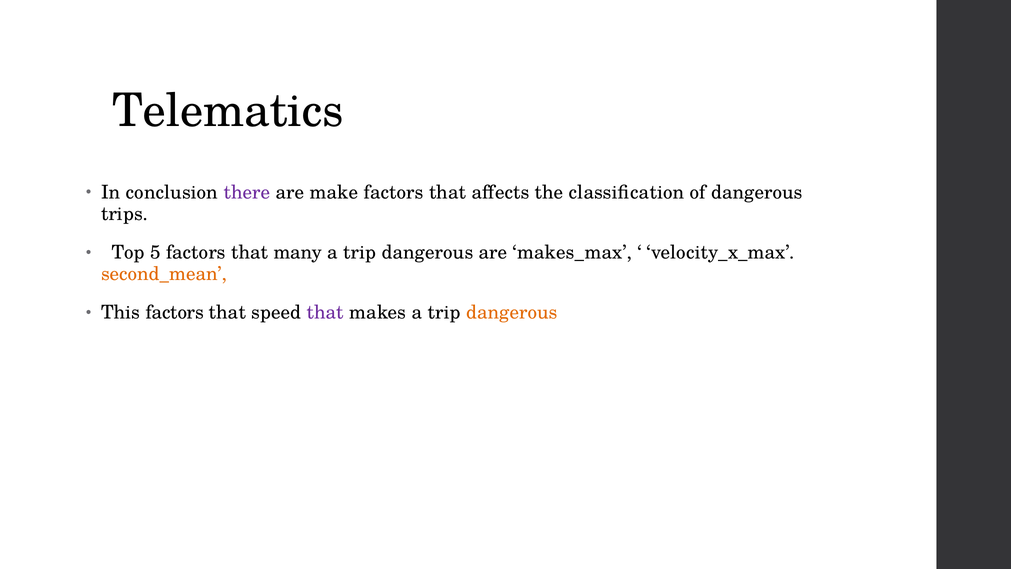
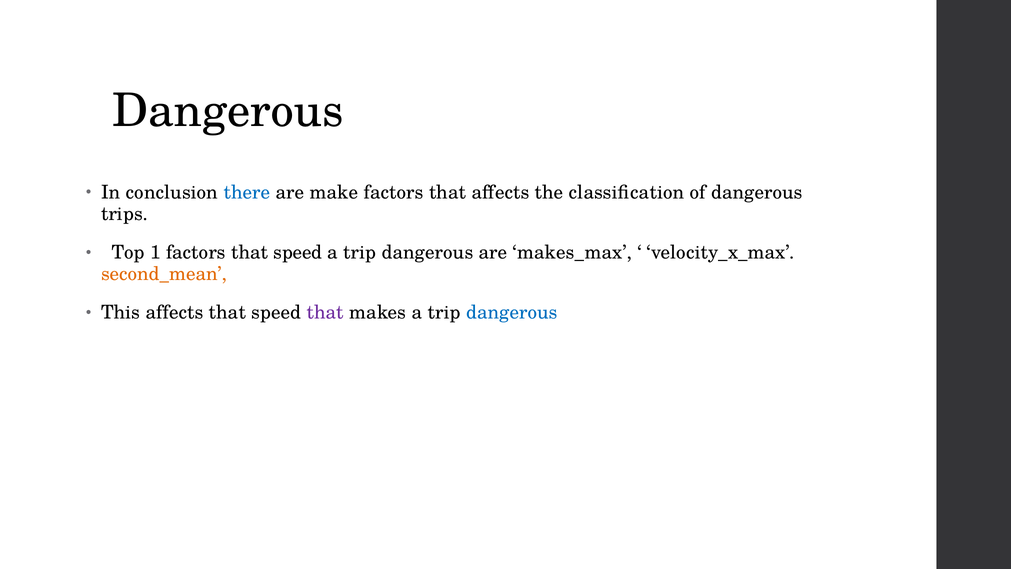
Telematics at (228, 111): Telematics -> Dangerous
there colour: purple -> blue
5: 5 -> 1
factors that many: many -> speed
This factors: factors -> affects
dangerous at (512, 313) colour: orange -> blue
